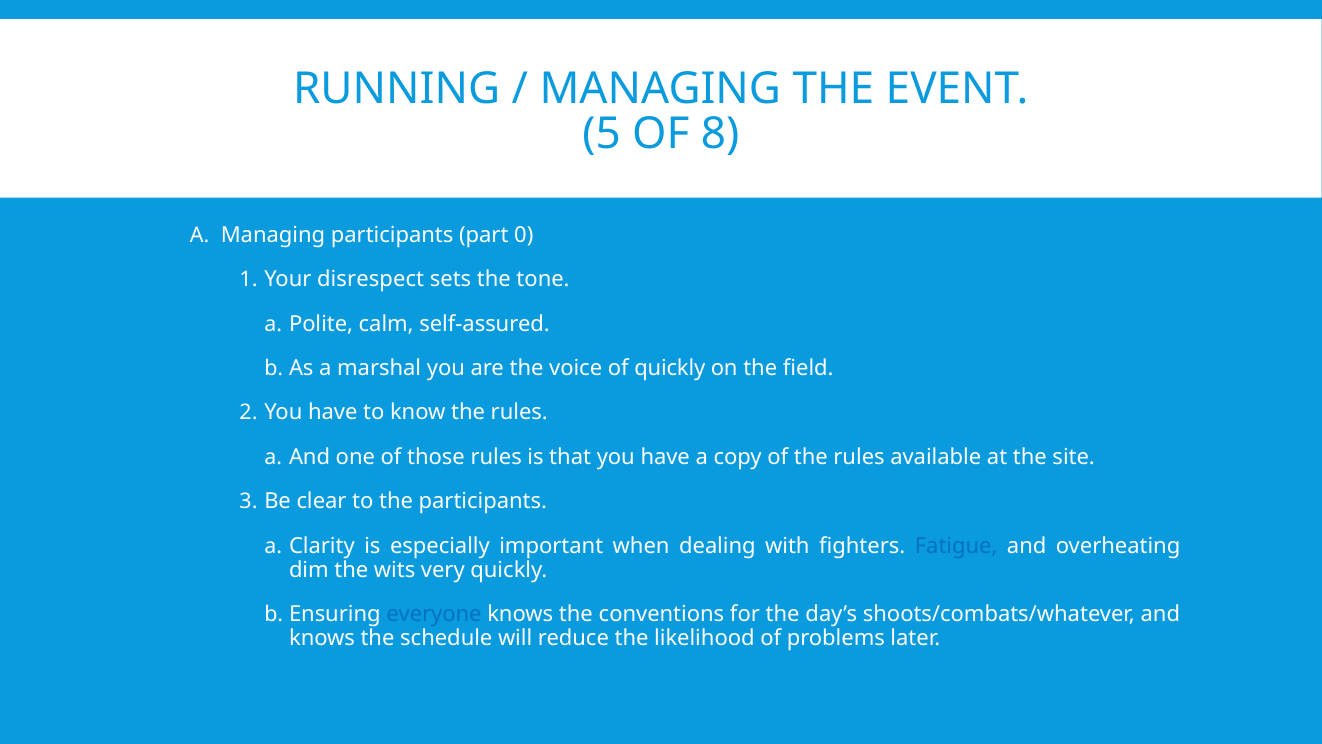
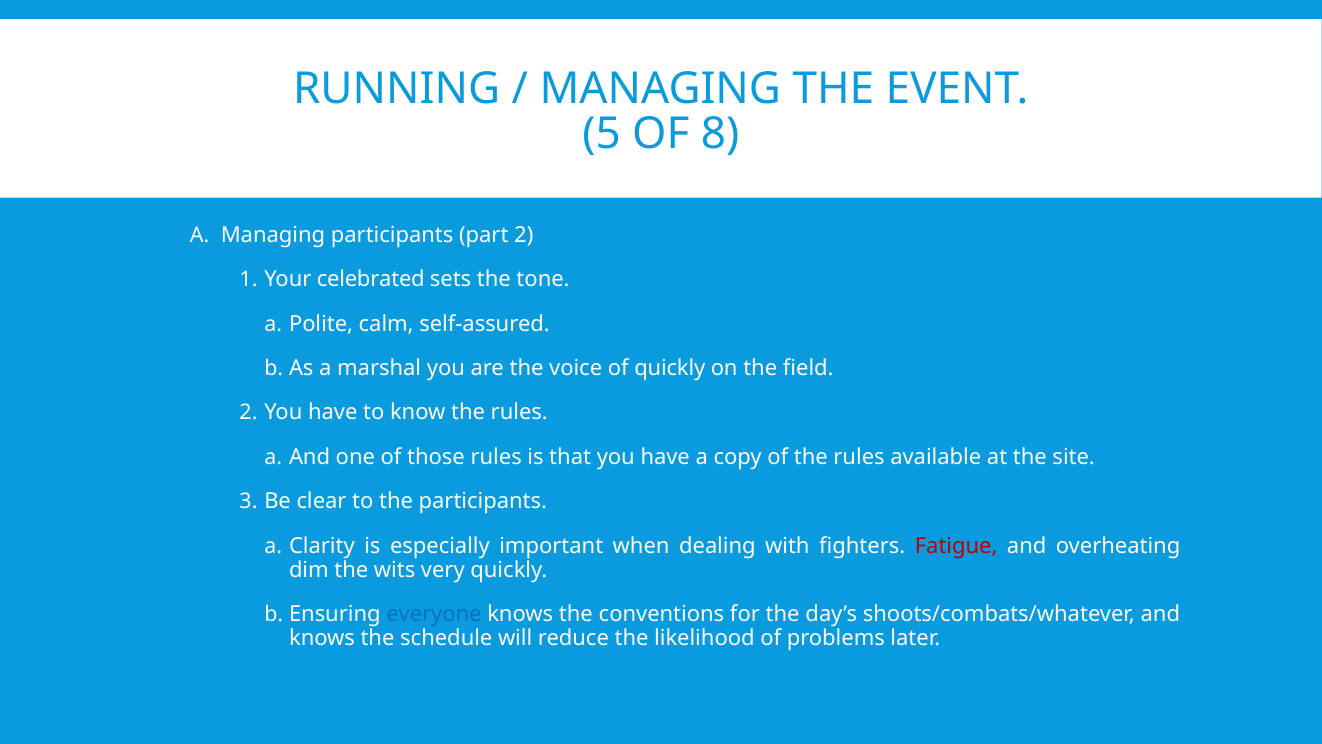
part 0: 0 -> 2
disrespect: disrespect -> celebrated
Fatigue colour: blue -> red
